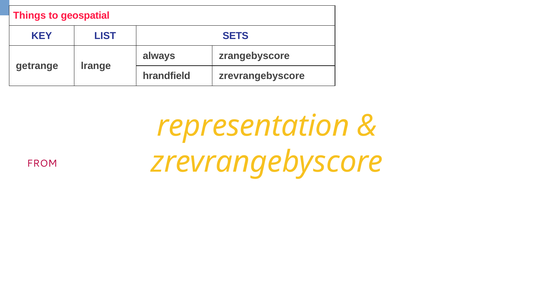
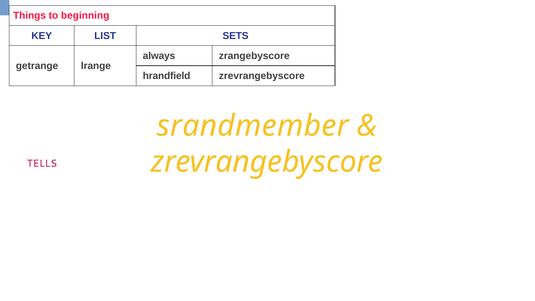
geospatial: geospatial -> beginning
representation: representation -> srandmember
FROM: FROM -> TELLS
